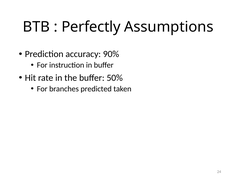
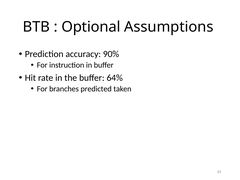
Perfectly: Perfectly -> Optional
50%: 50% -> 64%
